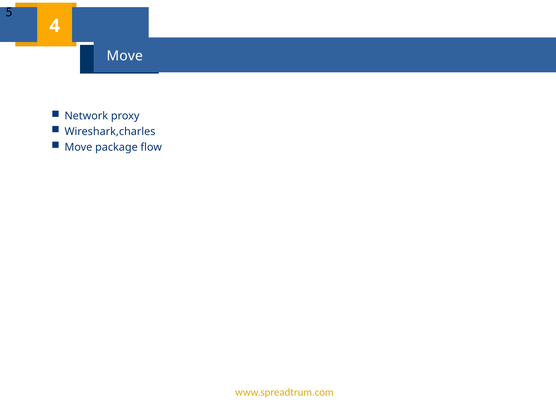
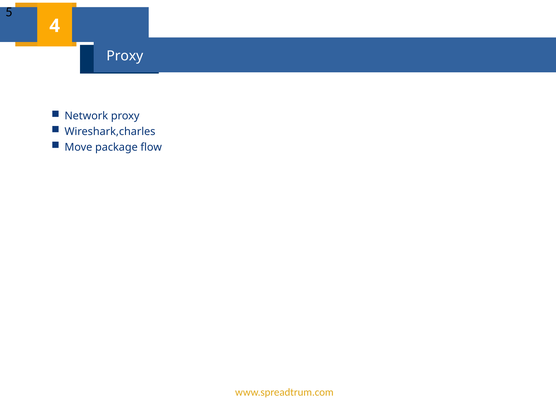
Move at (125, 56): Move -> Proxy
